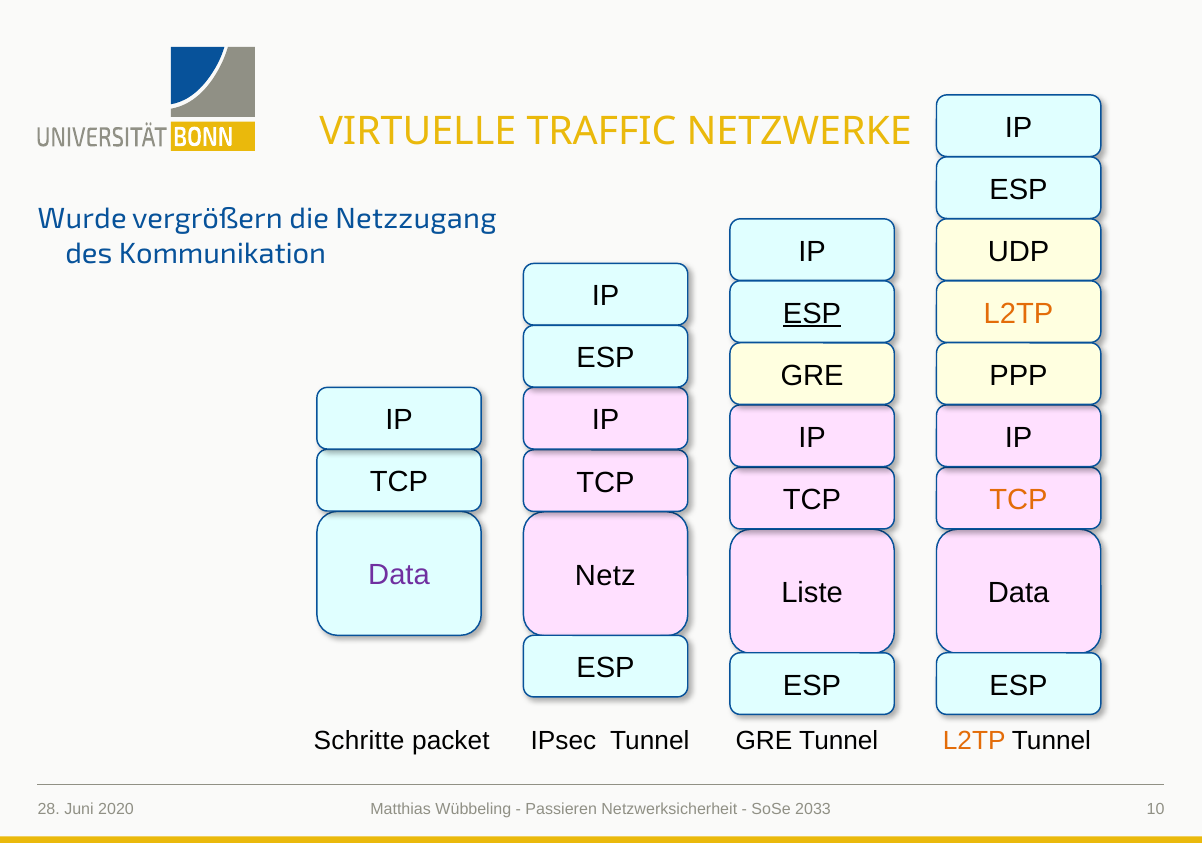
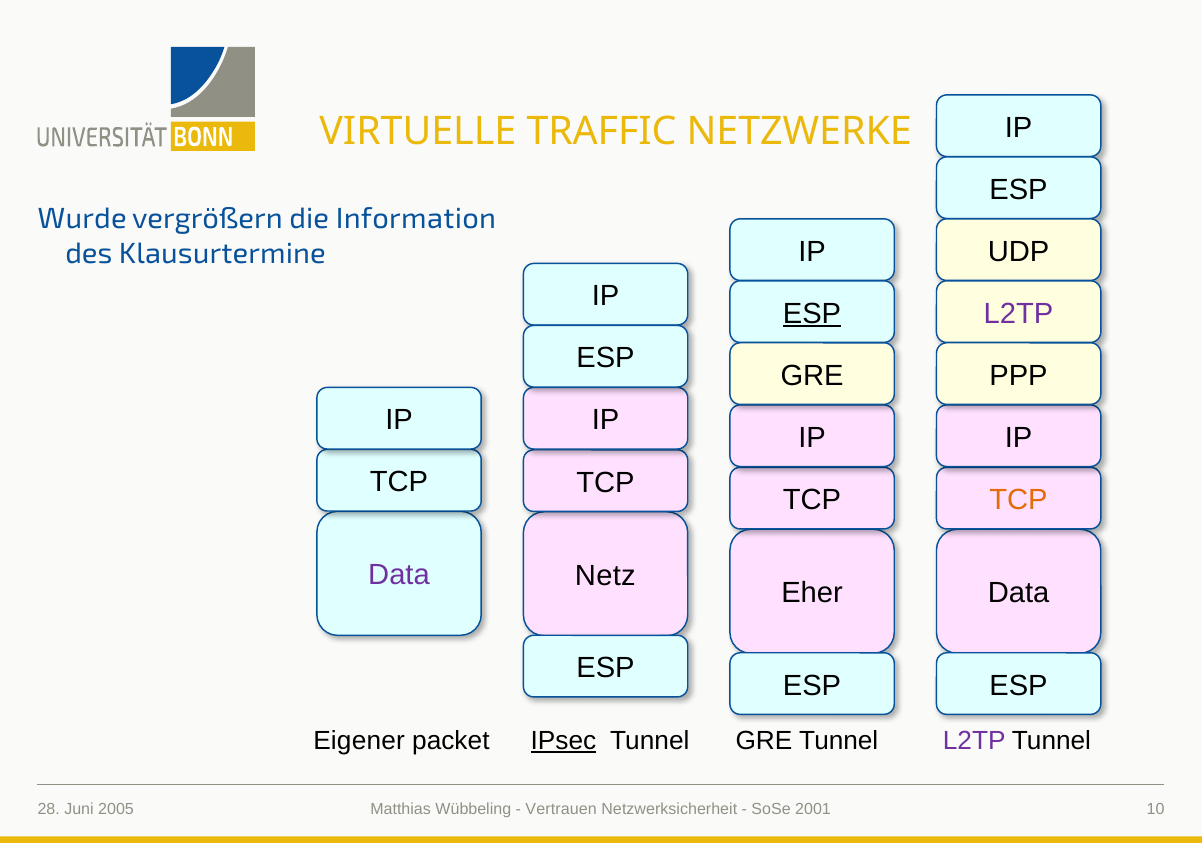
Netzzugang: Netzzugang -> Information
Kommunikation: Kommunikation -> Klausurtermine
L2TP at (1018, 314) colour: orange -> purple
Liste: Liste -> Eher
Schritte: Schritte -> Eigener
IPsec underline: none -> present
L2TP at (974, 740) colour: orange -> purple
2020: 2020 -> 2005
Passieren: Passieren -> Vertrauen
2033: 2033 -> 2001
